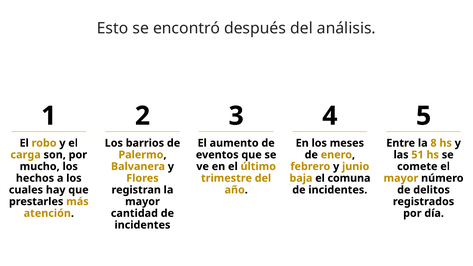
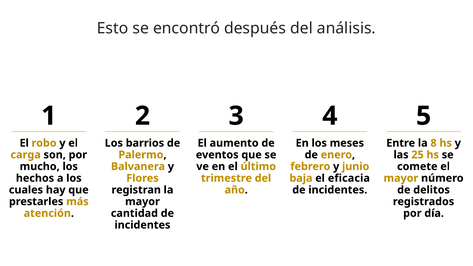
51: 51 -> 25
comuna: comuna -> eficacia
